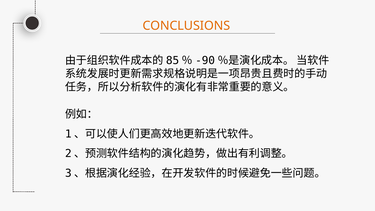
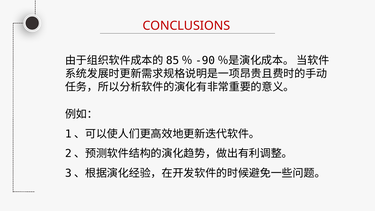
CONCLUSIONS colour: orange -> red
